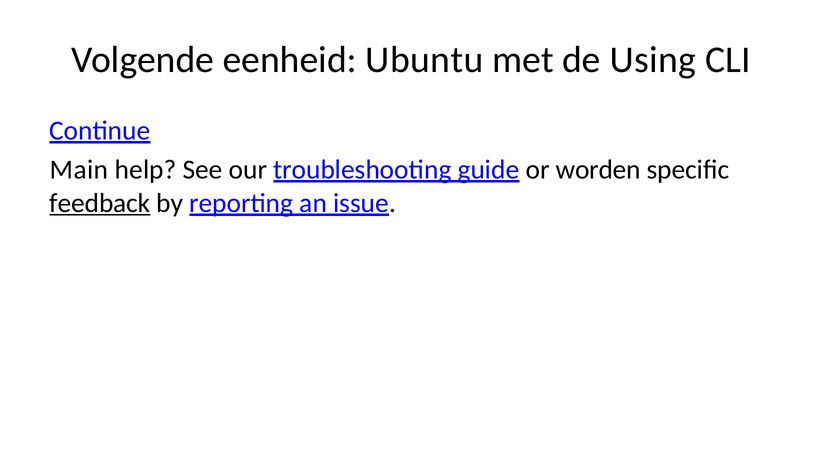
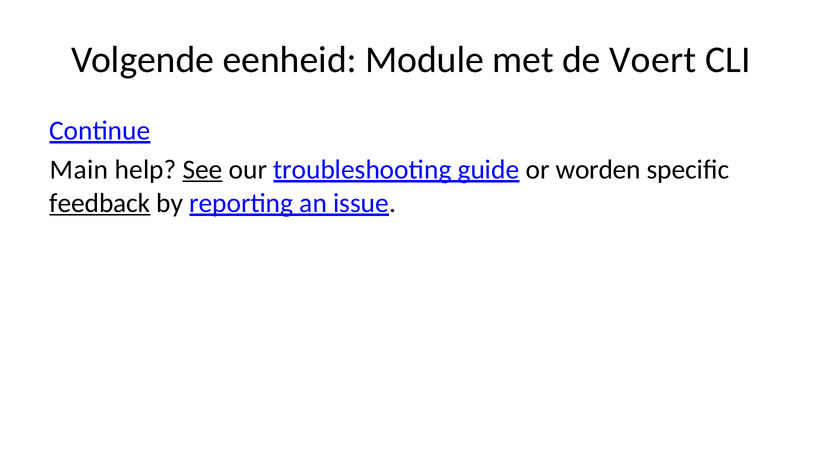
Ubuntu: Ubuntu -> Module
Using: Using -> Voert
See underline: none -> present
